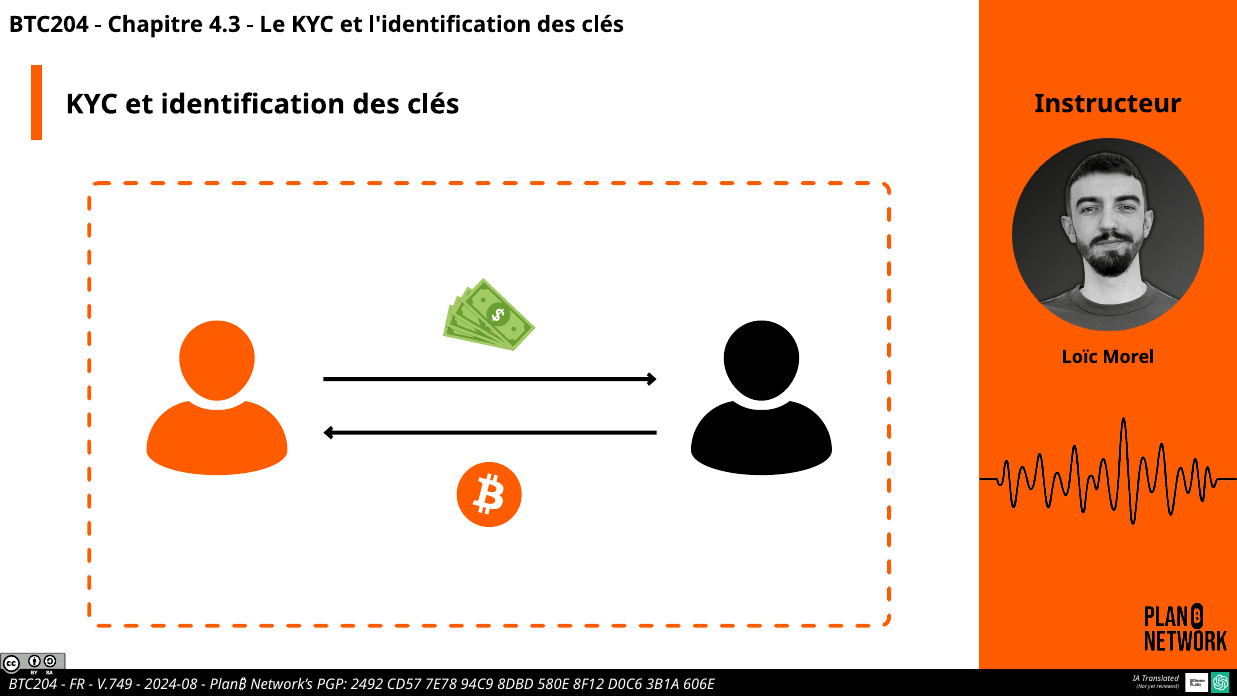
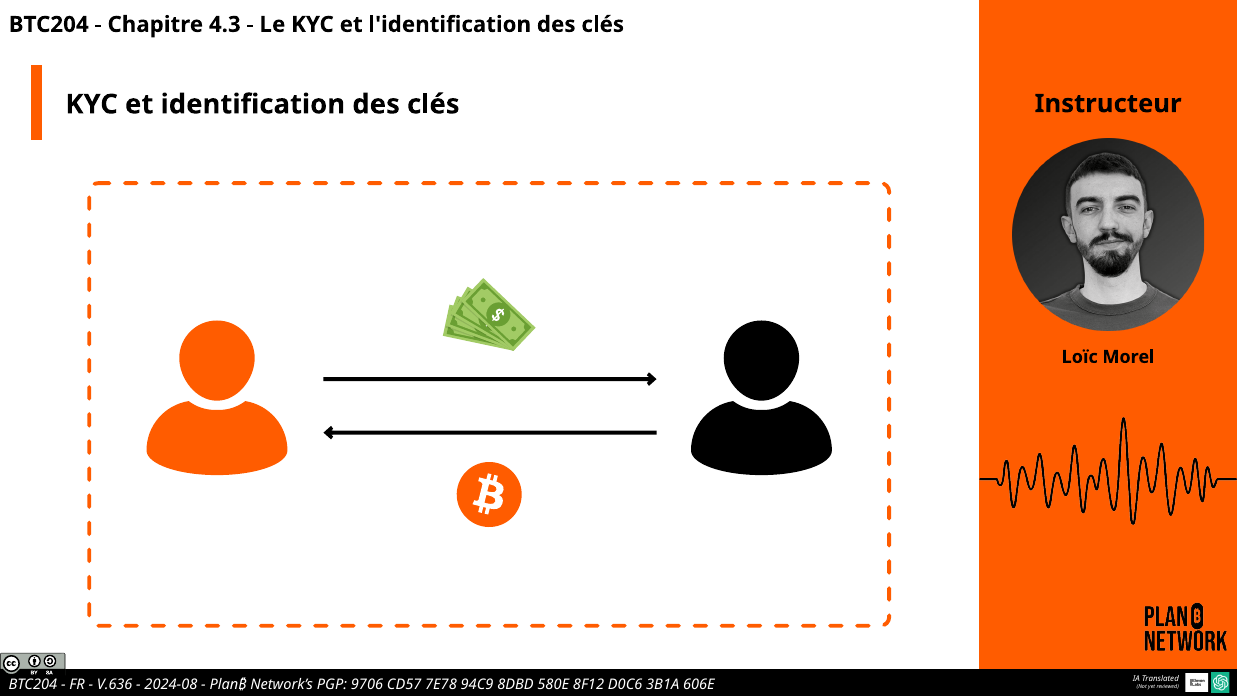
V.749: V.749 -> V.636
2492: 2492 -> 9706
